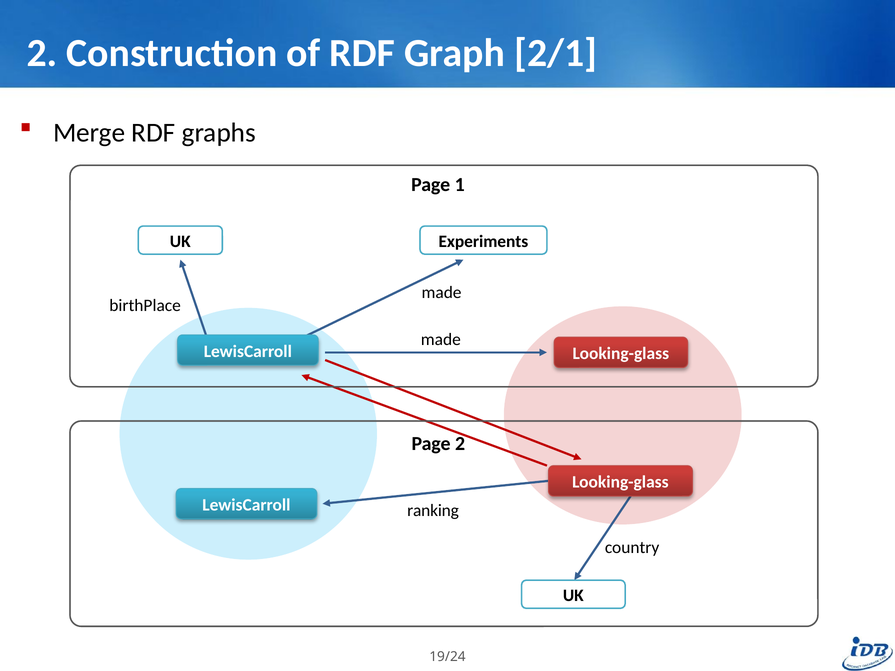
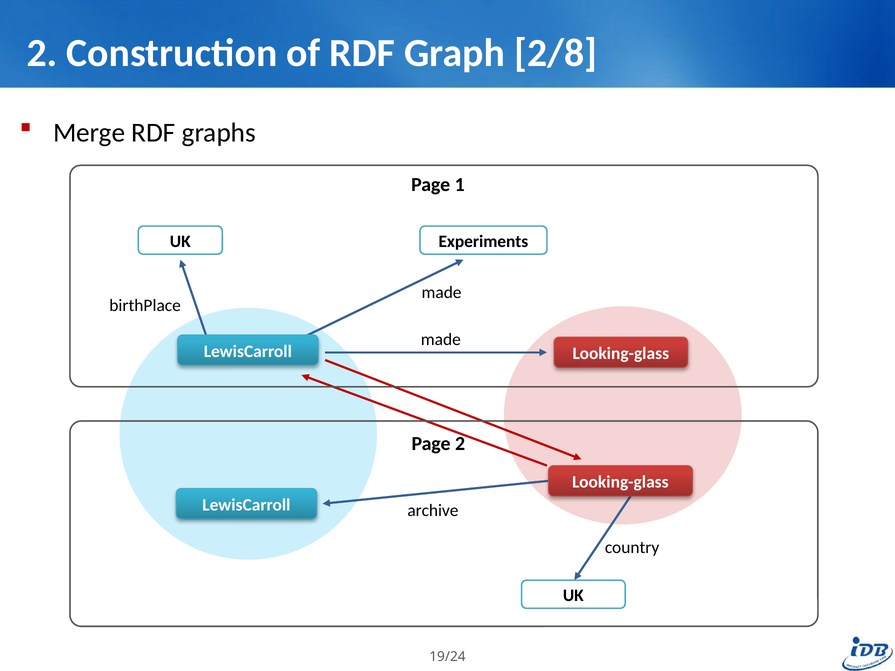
2/1: 2/1 -> 2/8
ranking: ranking -> archive
